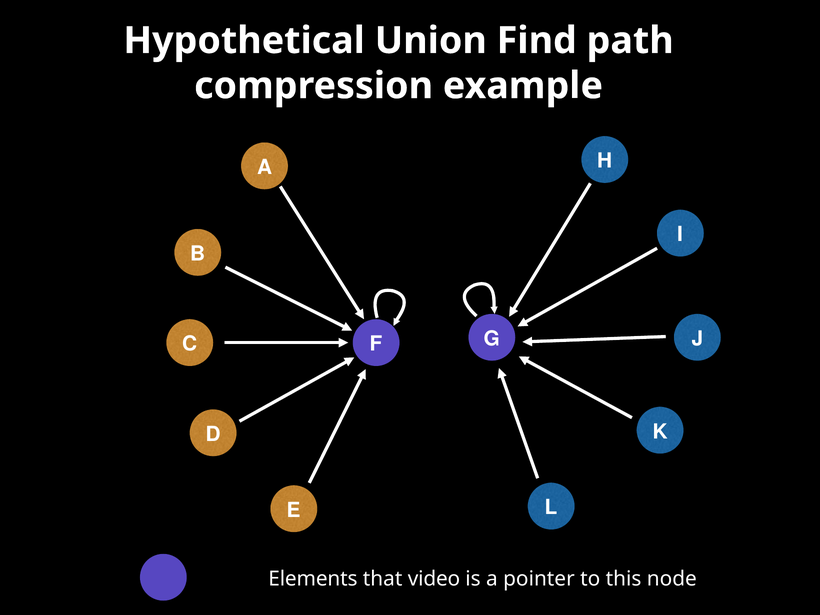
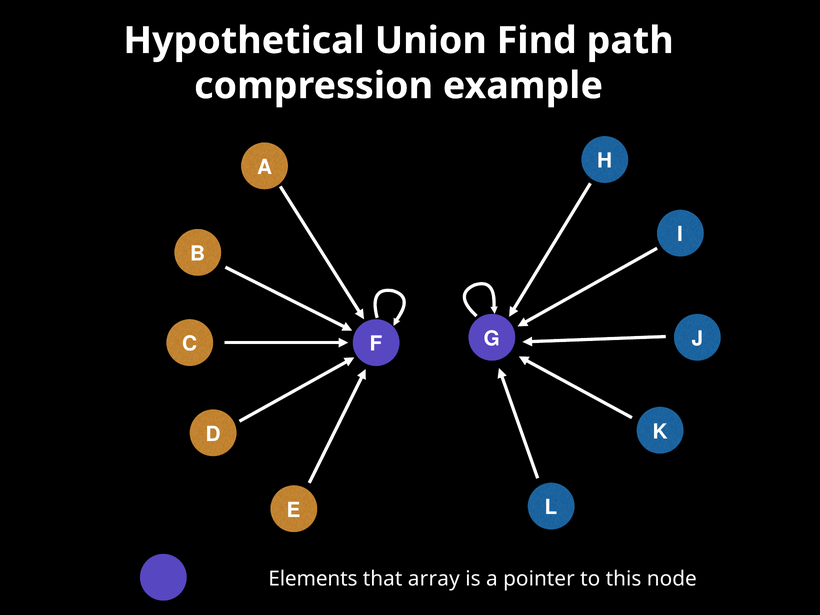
video: video -> array
